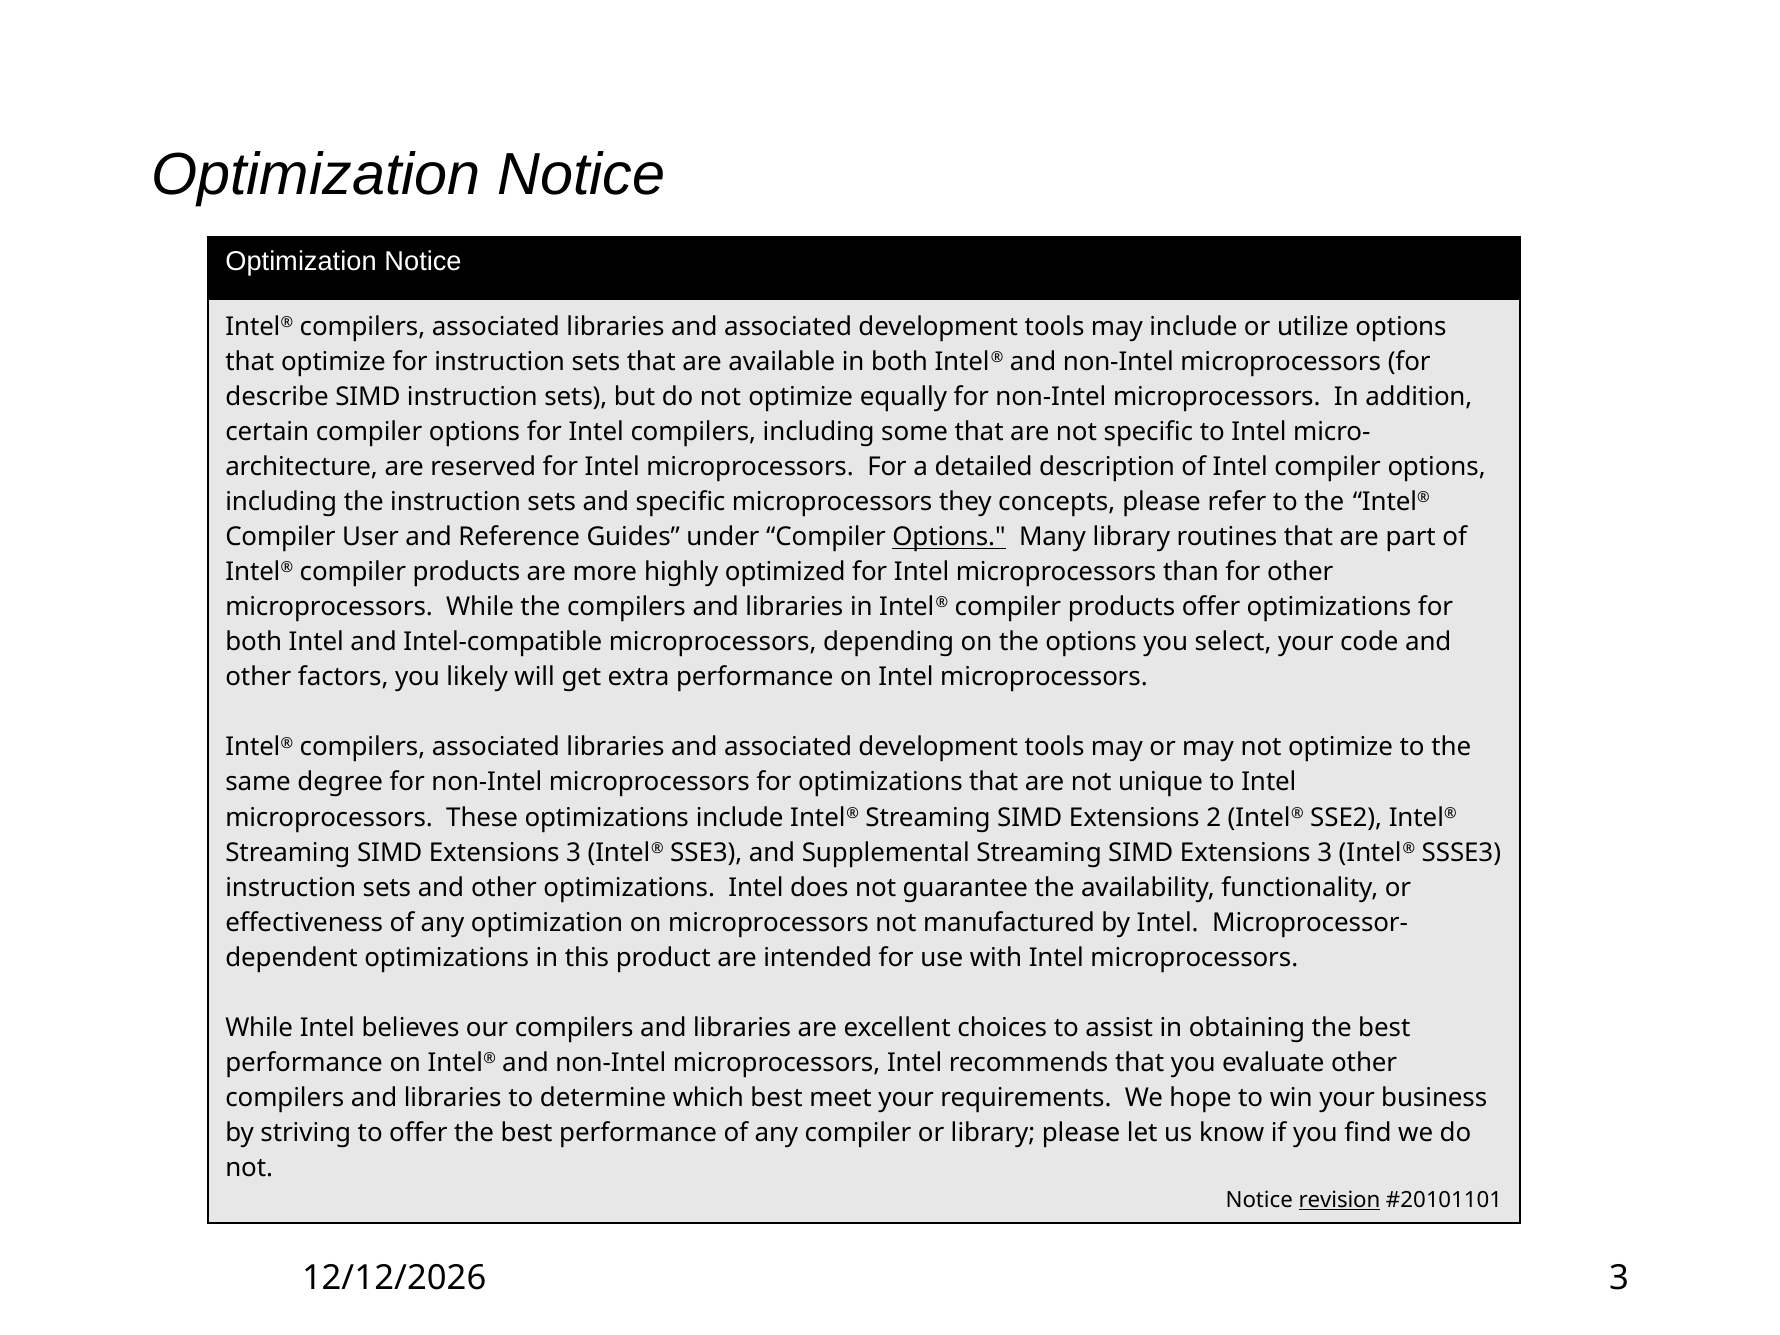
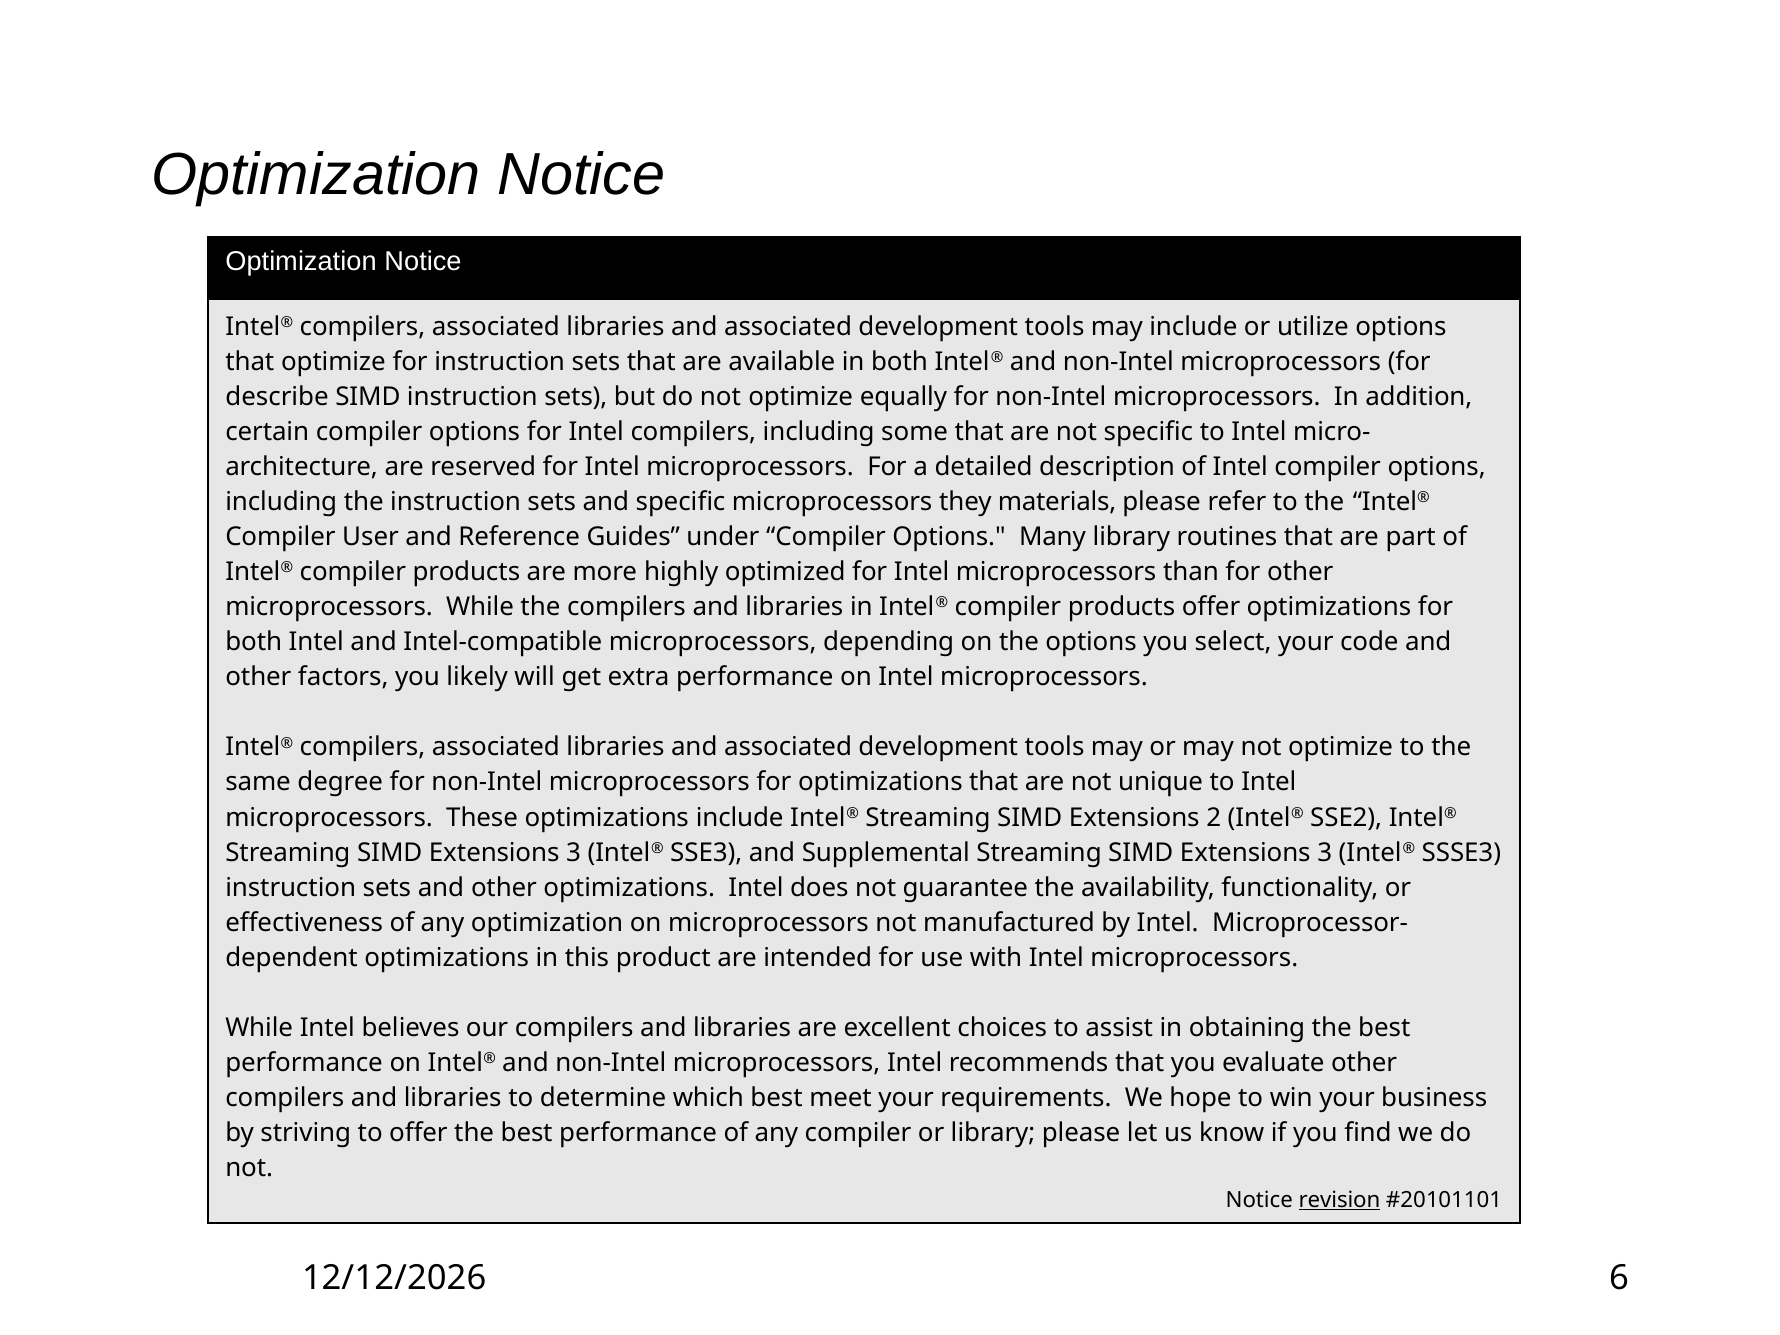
concepts: concepts -> materials
Options at (949, 537) underline: present -> none
3 at (1619, 1278): 3 -> 6
